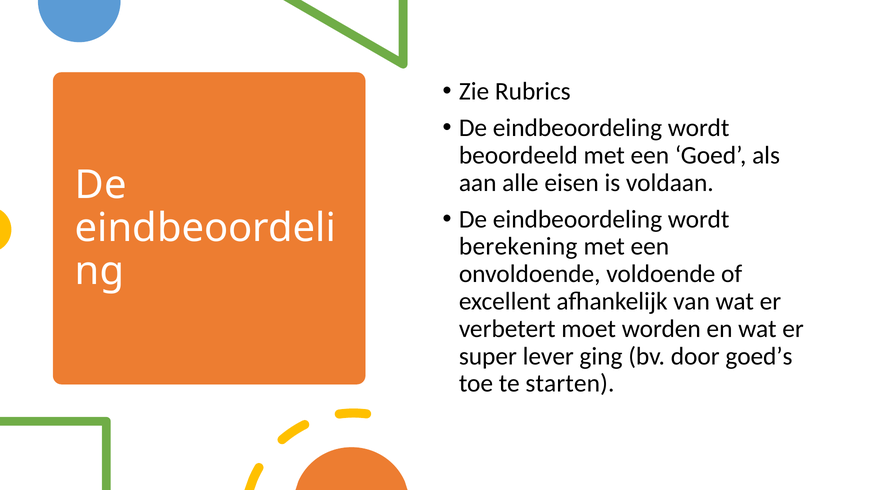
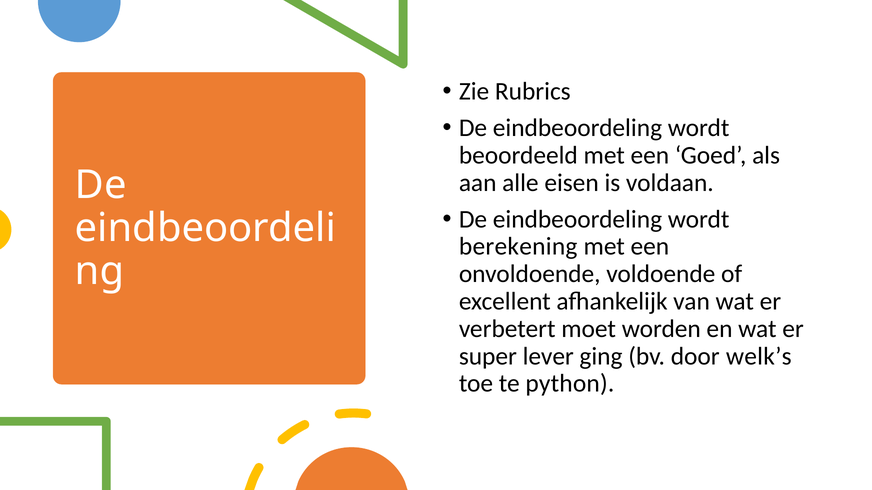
goed’s: goed’s -> welk’s
starten: starten -> python
